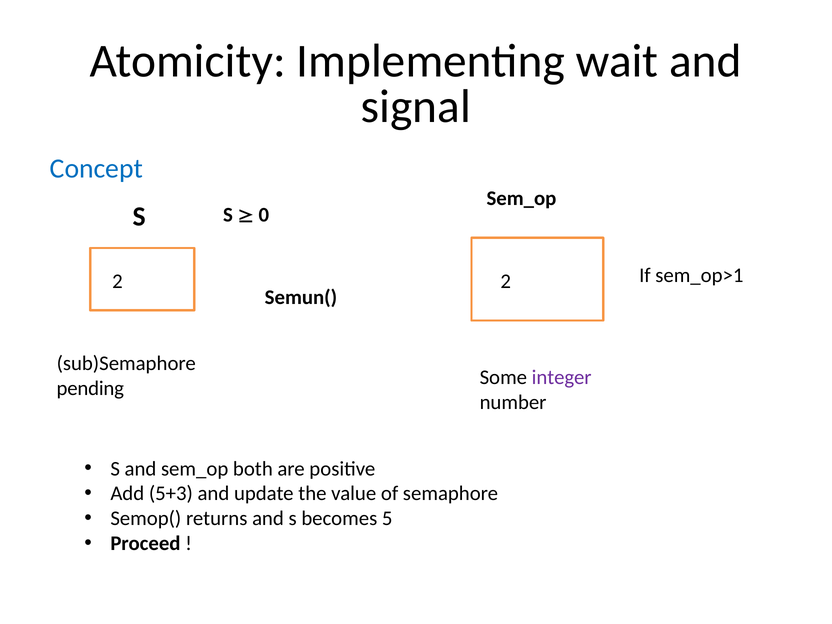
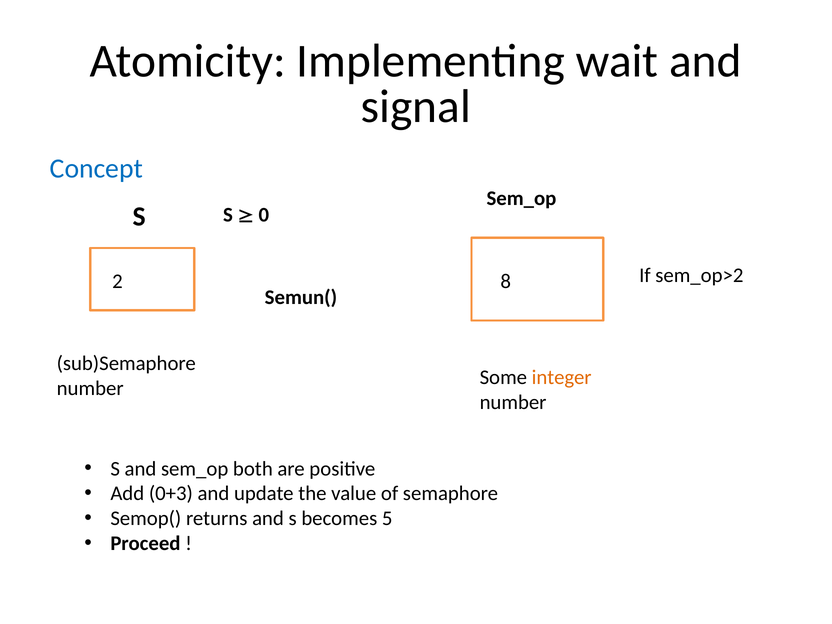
sem_op>1: sem_op>1 -> sem_op>2
2 2: 2 -> 8
integer colour: purple -> orange
pending at (90, 389): pending -> number
5+3: 5+3 -> 0+3
